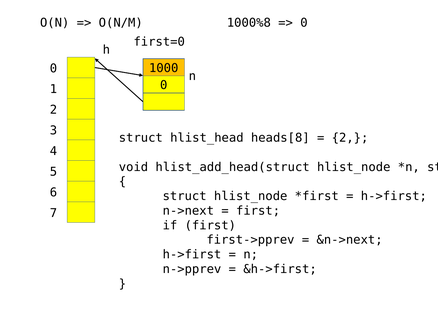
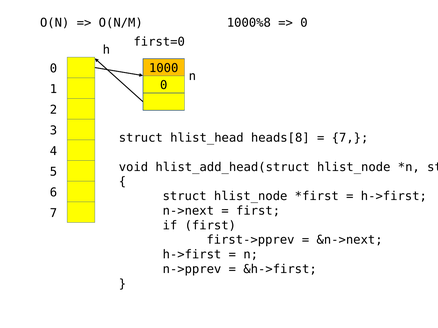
2 at (350, 138): 2 -> 7
